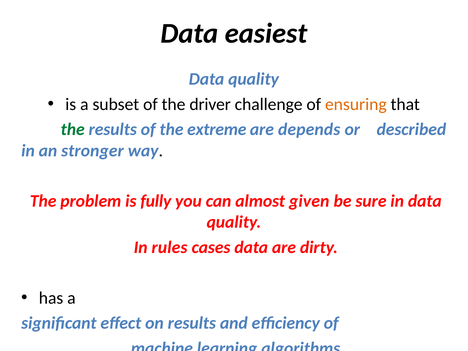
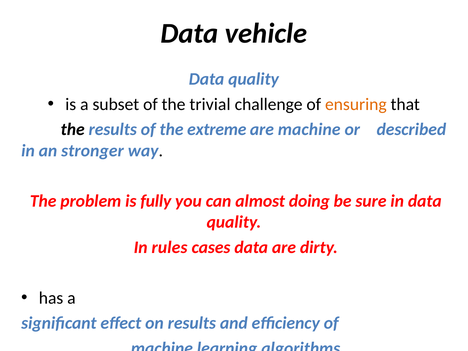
easiest: easiest -> vehicle
driver: driver -> trivial
the at (73, 130) colour: green -> black
are depends: depends -> machine
given: given -> doing
